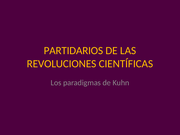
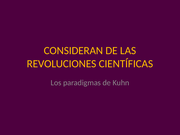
PARTIDARIOS: PARTIDARIOS -> CONSIDERAN
